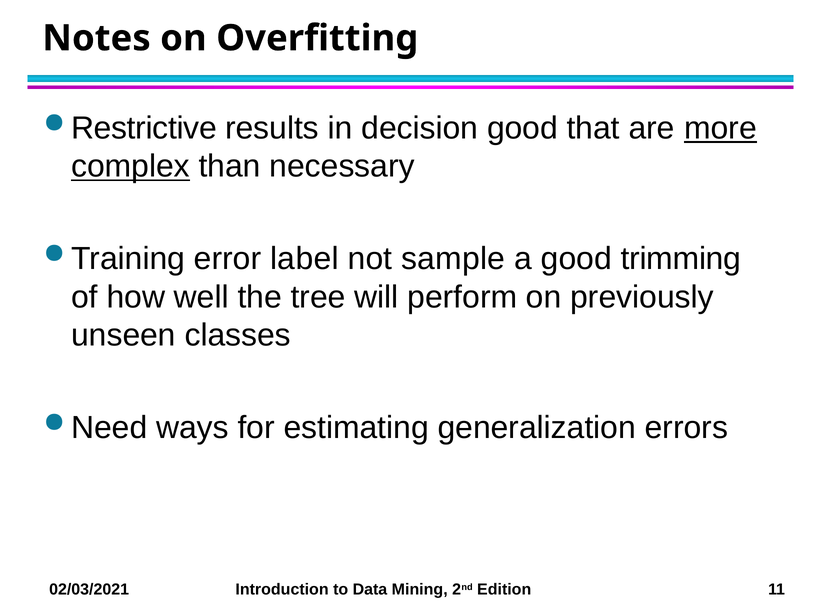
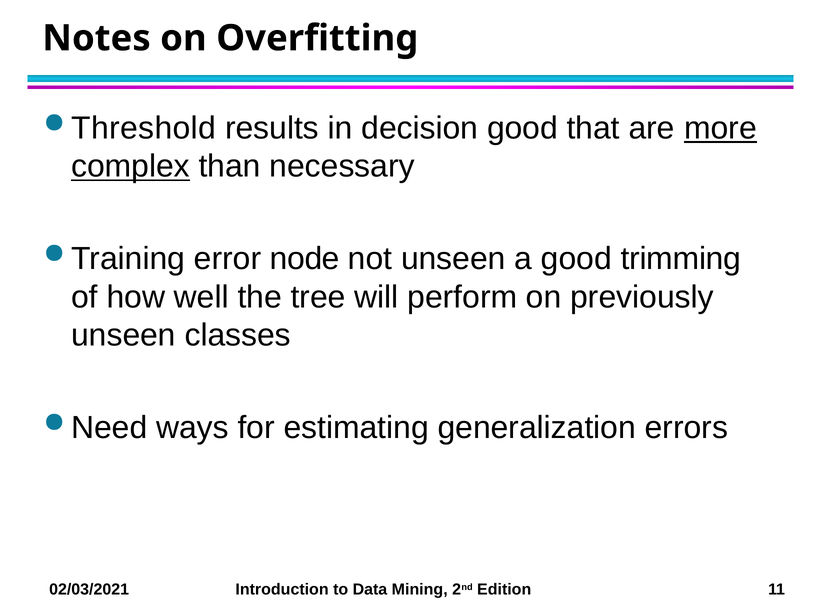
Restrictive: Restrictive -> Threshold
label: label -> node
not sample: sample -> unseen
